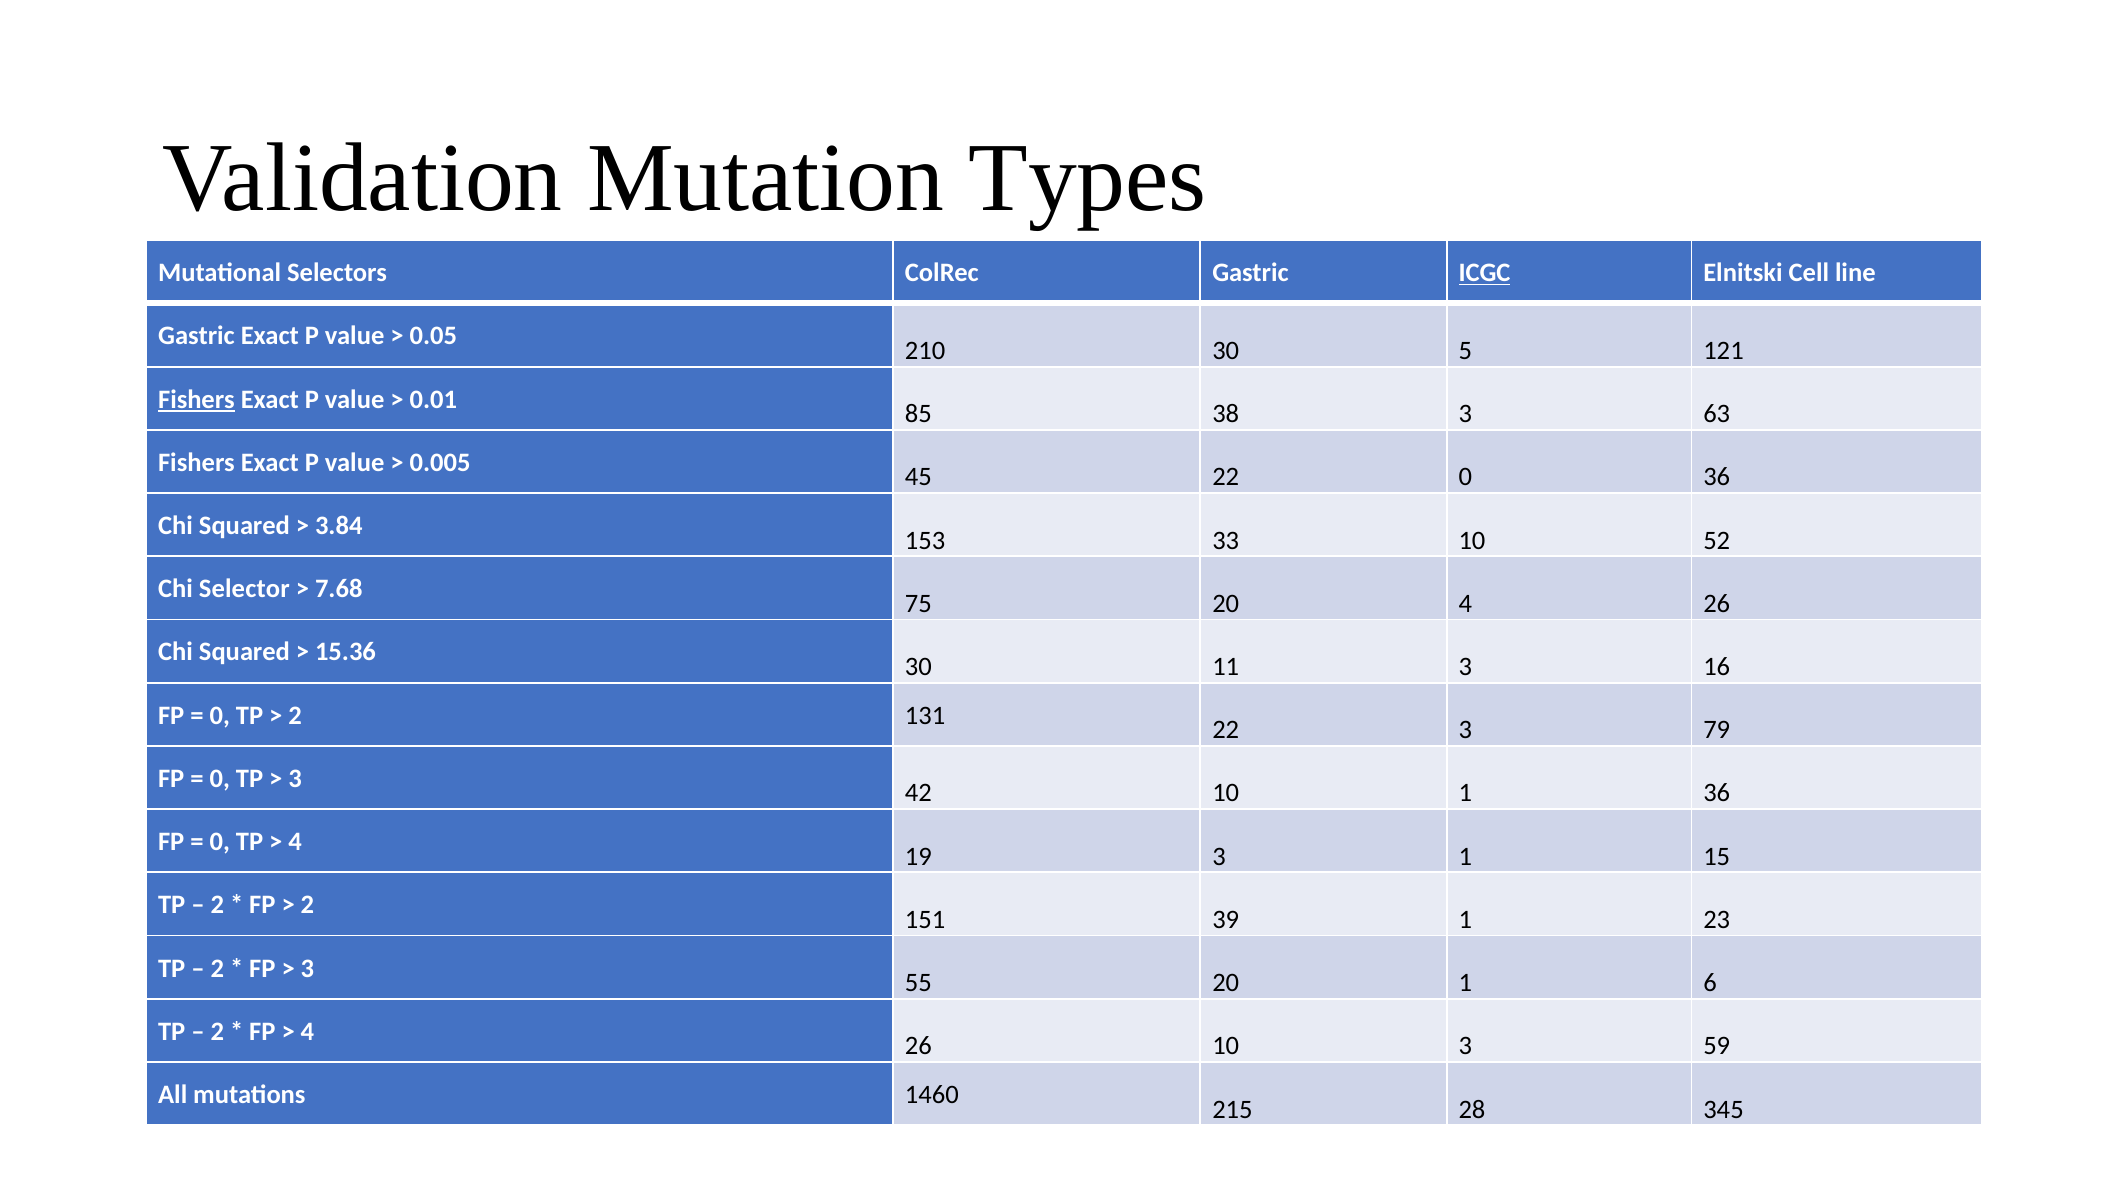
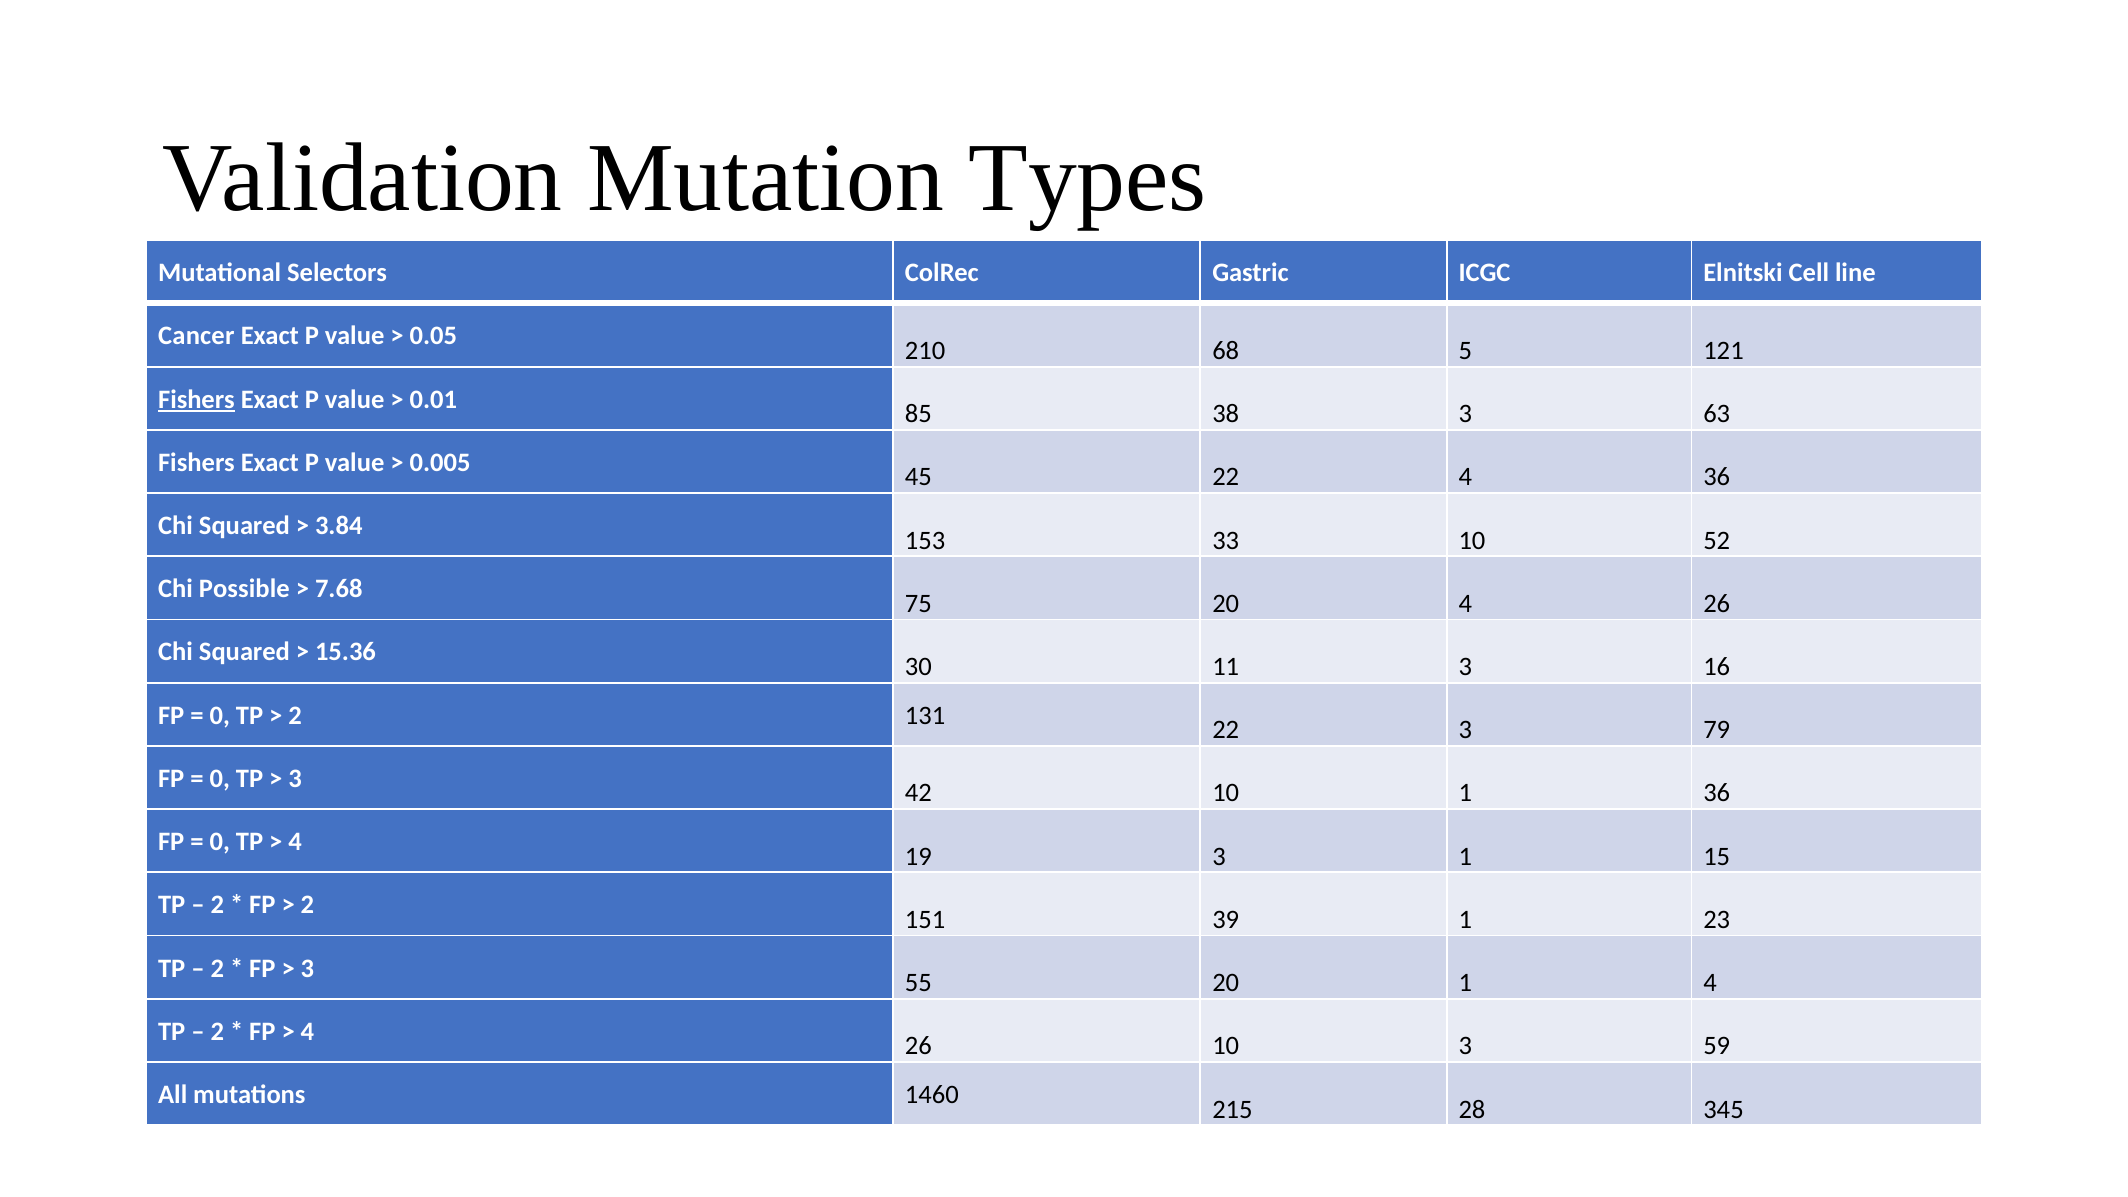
ICGC underline: present -> none
Gastric at (196, 336): Gastric -> Cancer
210 30: 30 -> 68
22 0: 0 -> 4
Selector: Selector -> Possible
1 6: 6 -> 4
